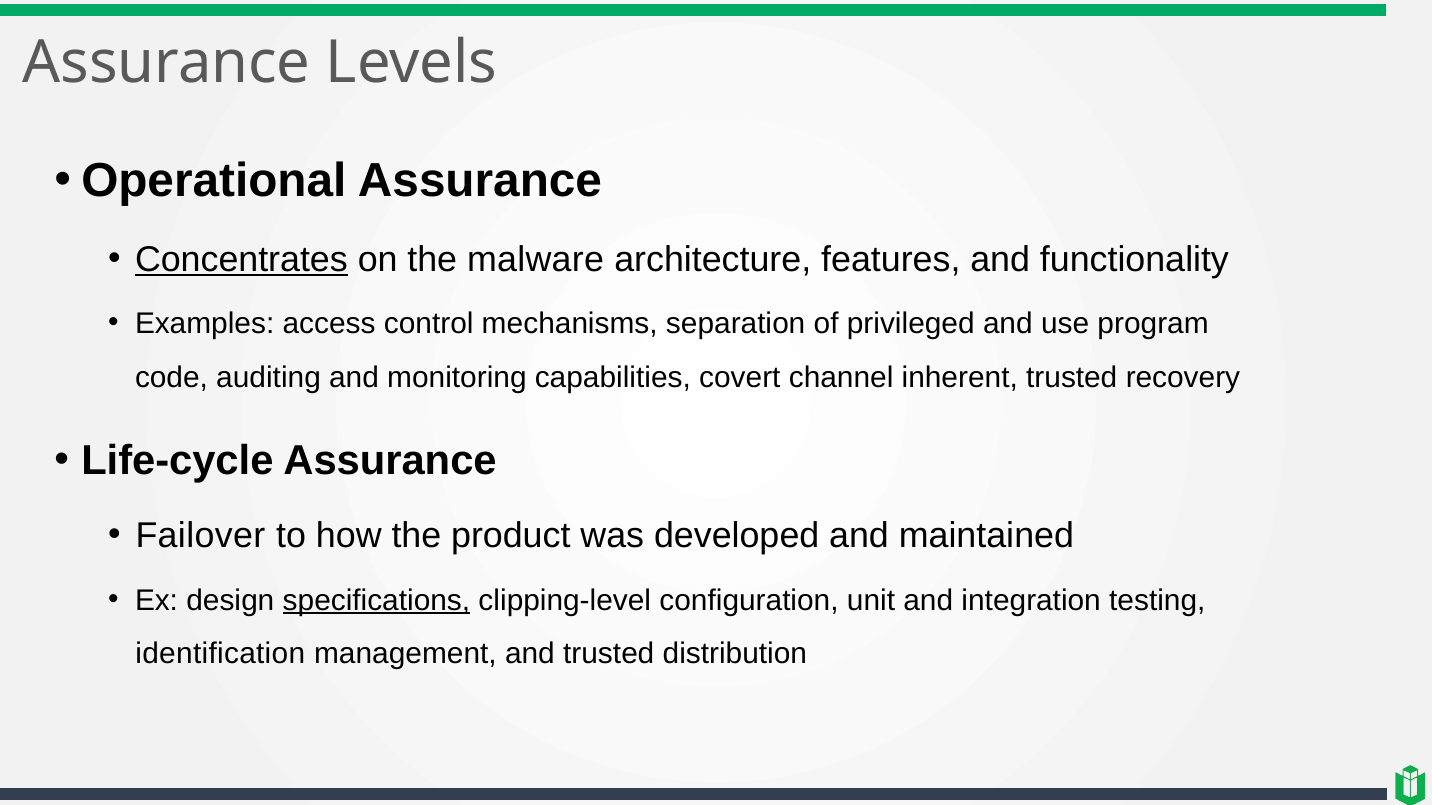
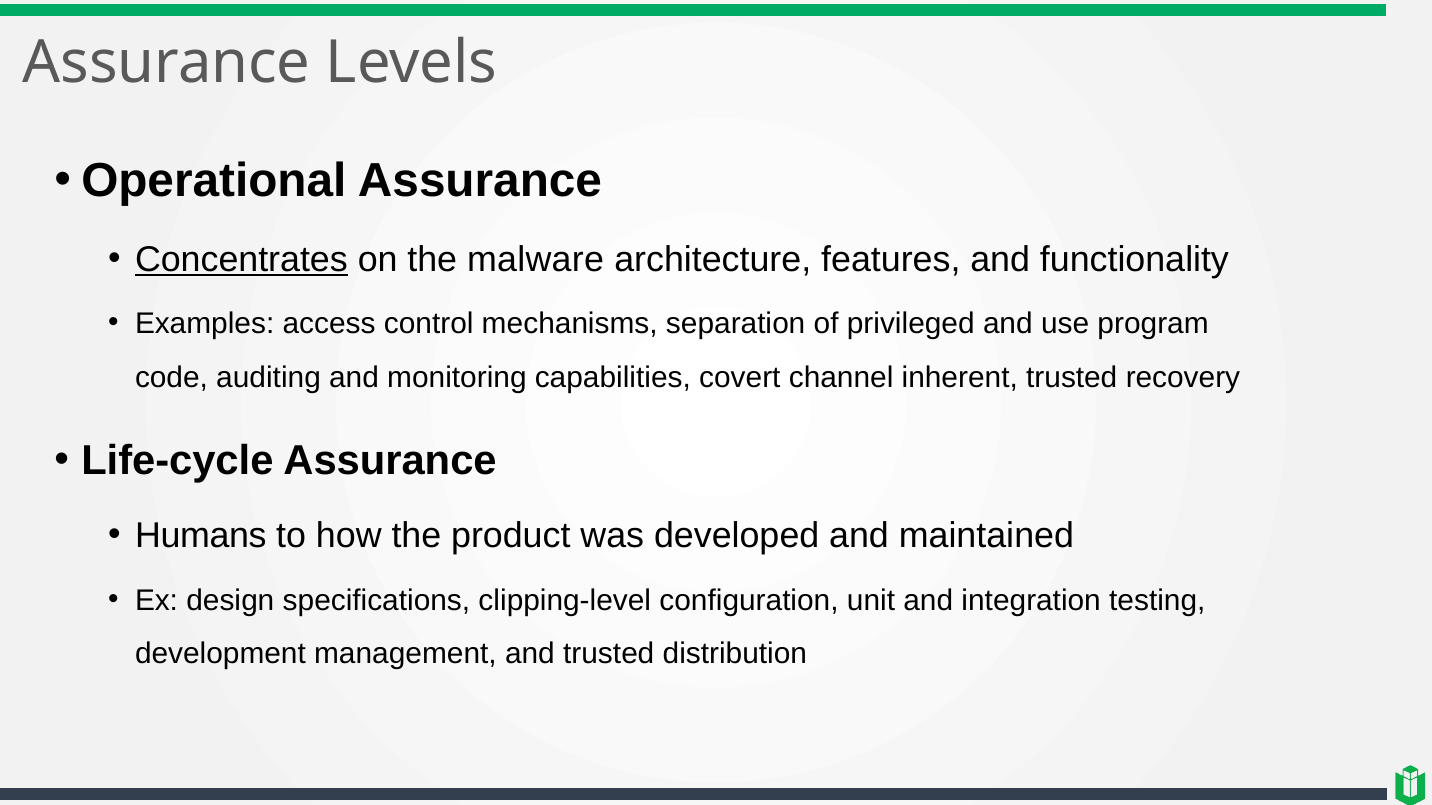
Failover: Failover -> Humans
specifications underline: present -> none
identification: identification -> development
